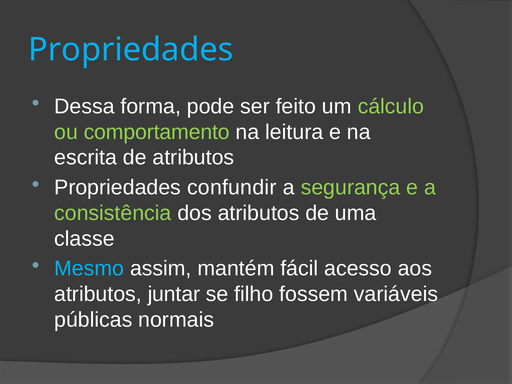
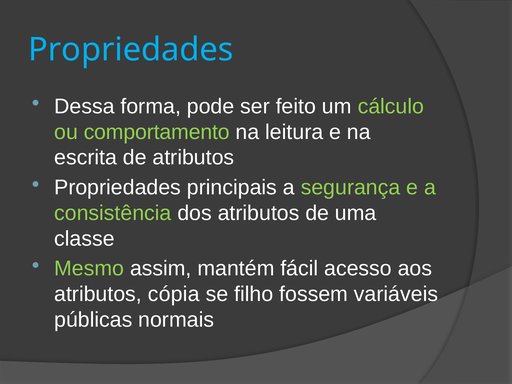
confundir: confundir -> principais
Mesmo colour: light blue -> light green
juntar: juntar -> cópia
